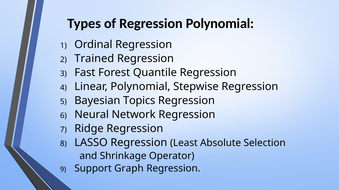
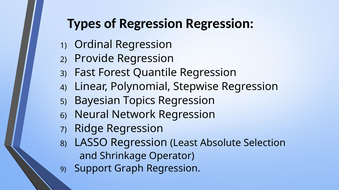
Regression Polynomial: Polynomial -> Regression
Trained: Trained -> Provide
